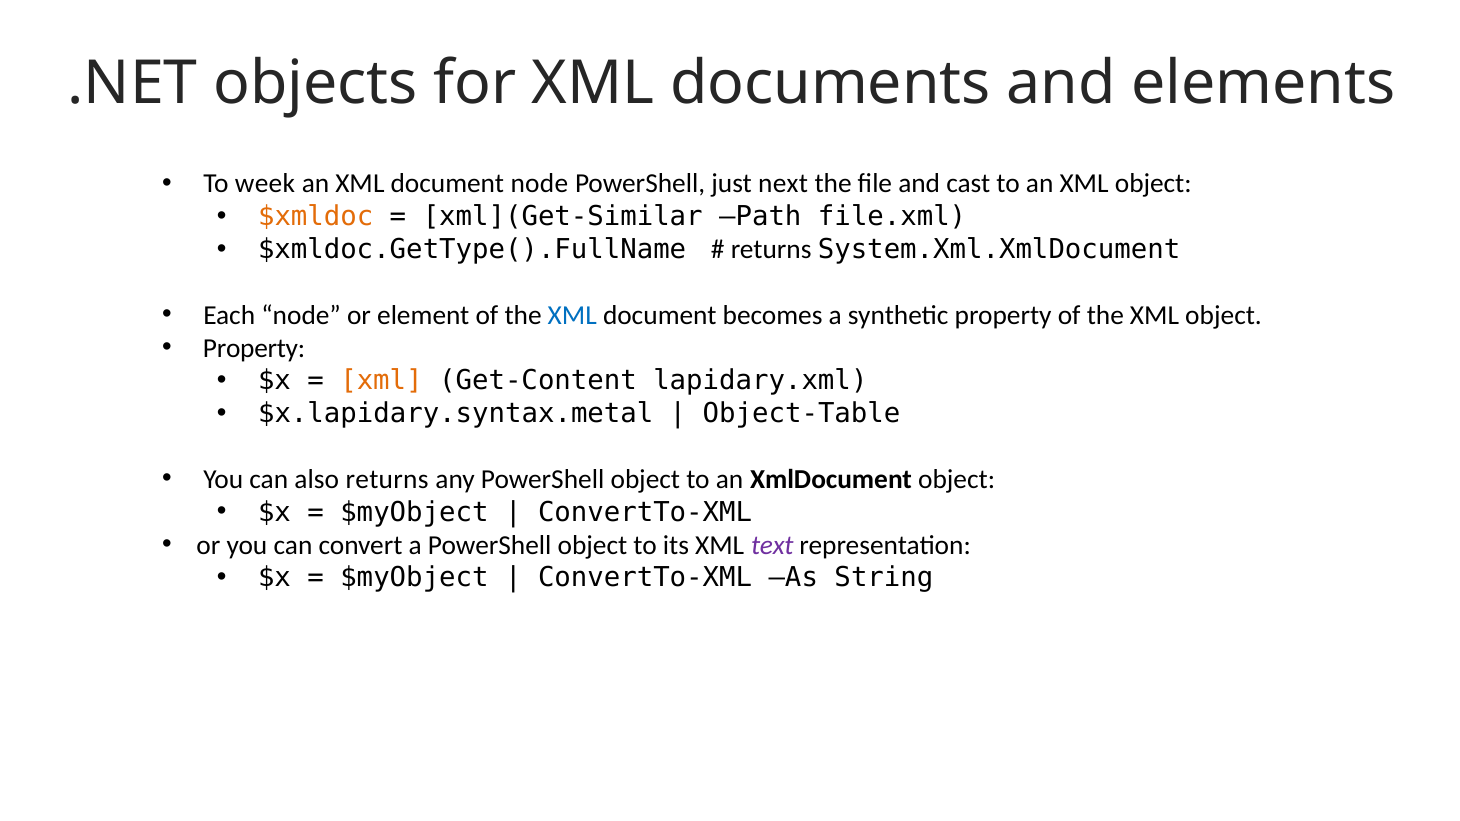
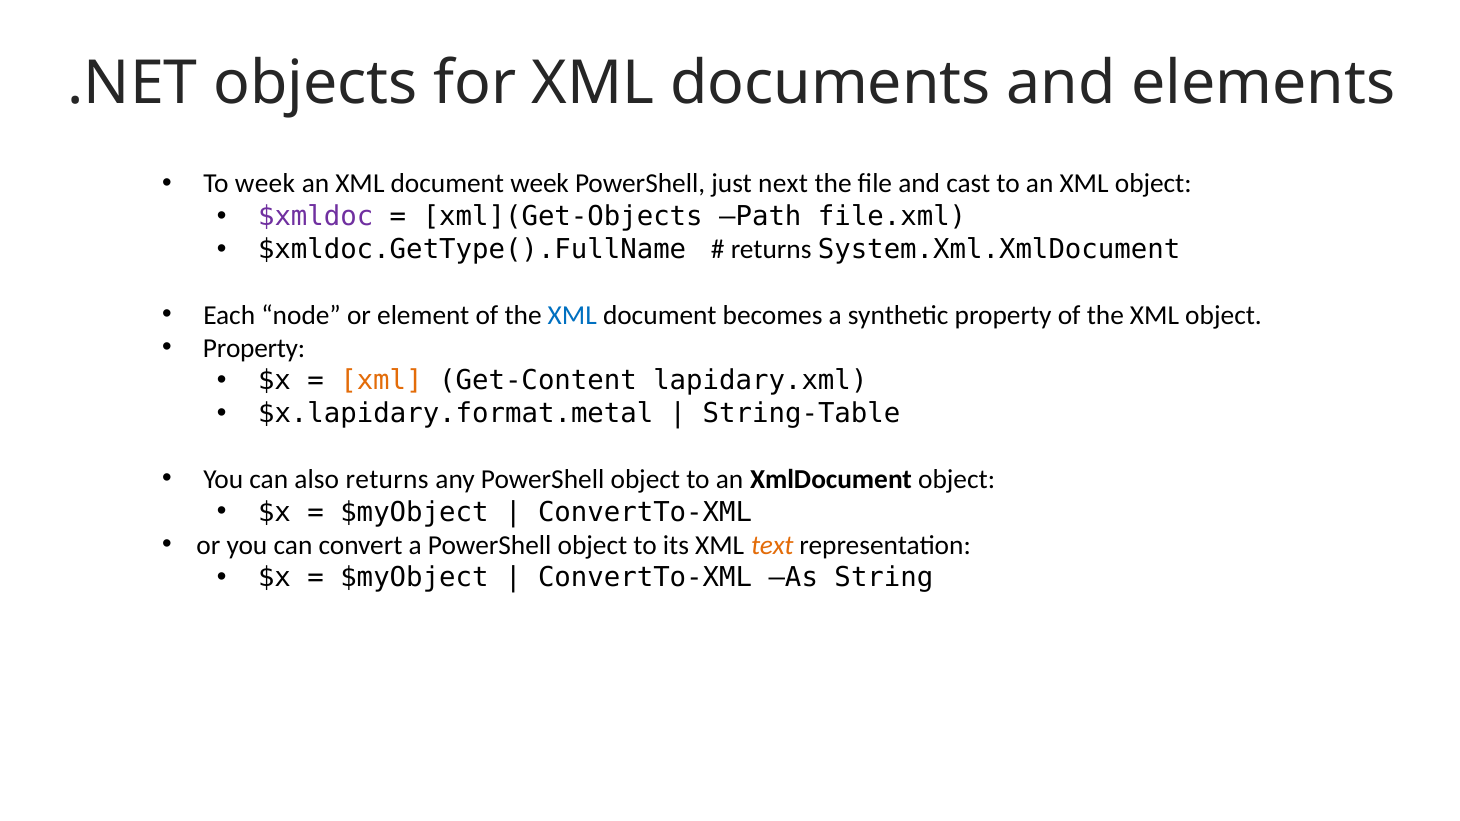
document node: node -> week
$xmldoc colour: orange -> purple
xml](Get-Similar: xml](Get-Similar -> xml](Get-Objects
$x.lapidary.syntax.metal: $x.lapidary.syntax.metal -> $x.lapidary.format.metal
Object-Table: Object-Table -> String-Table
text colour: purple -> orange
